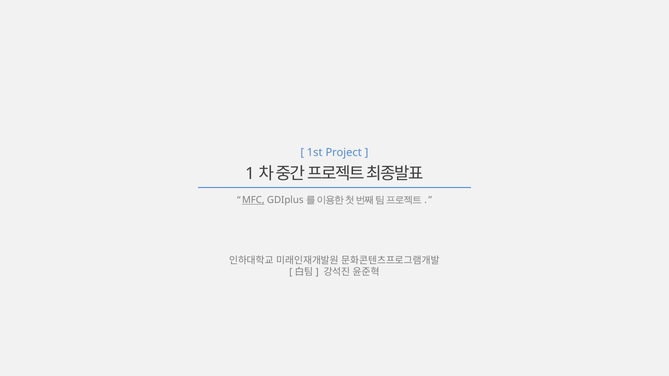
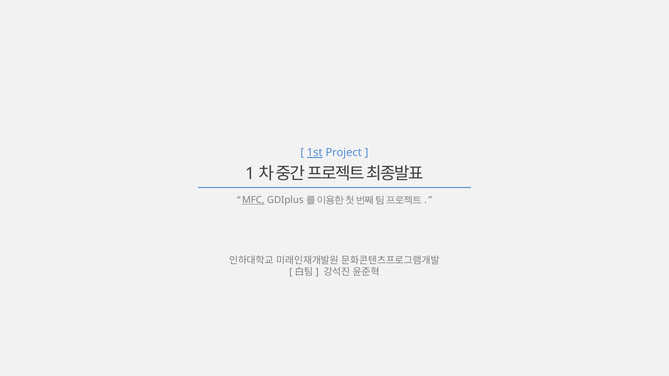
1st underline: none -> present
